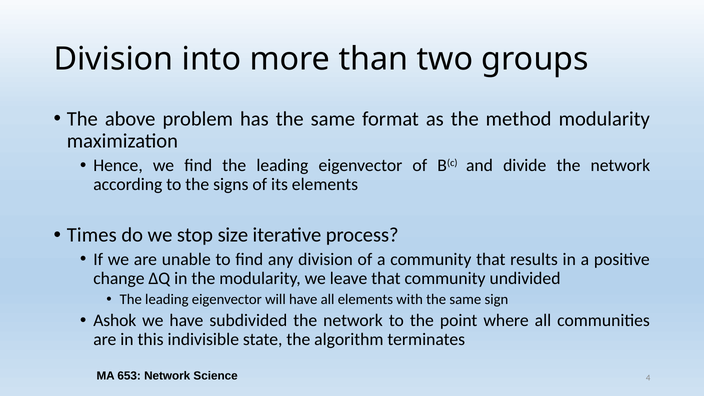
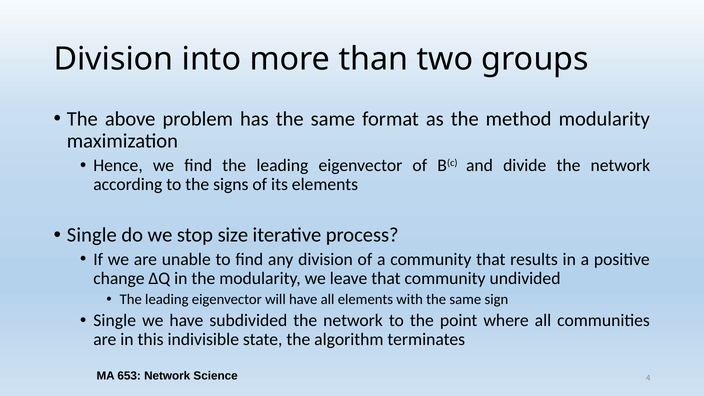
Times at (92, 235): Times -> Single
Ashok at (115, 320): Ashok -> Single
